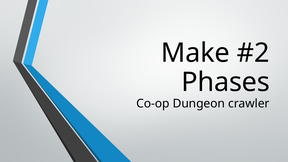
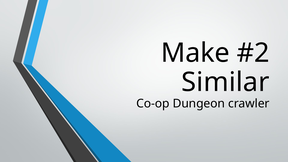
Phases: Phases -> Similar
